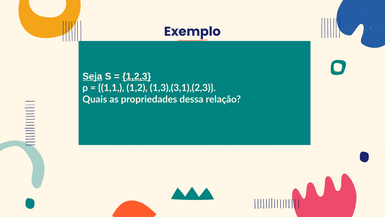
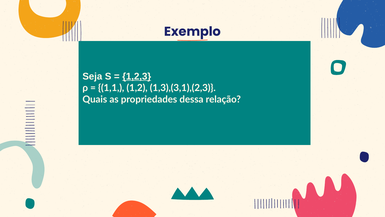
Seja underline: present -> none
